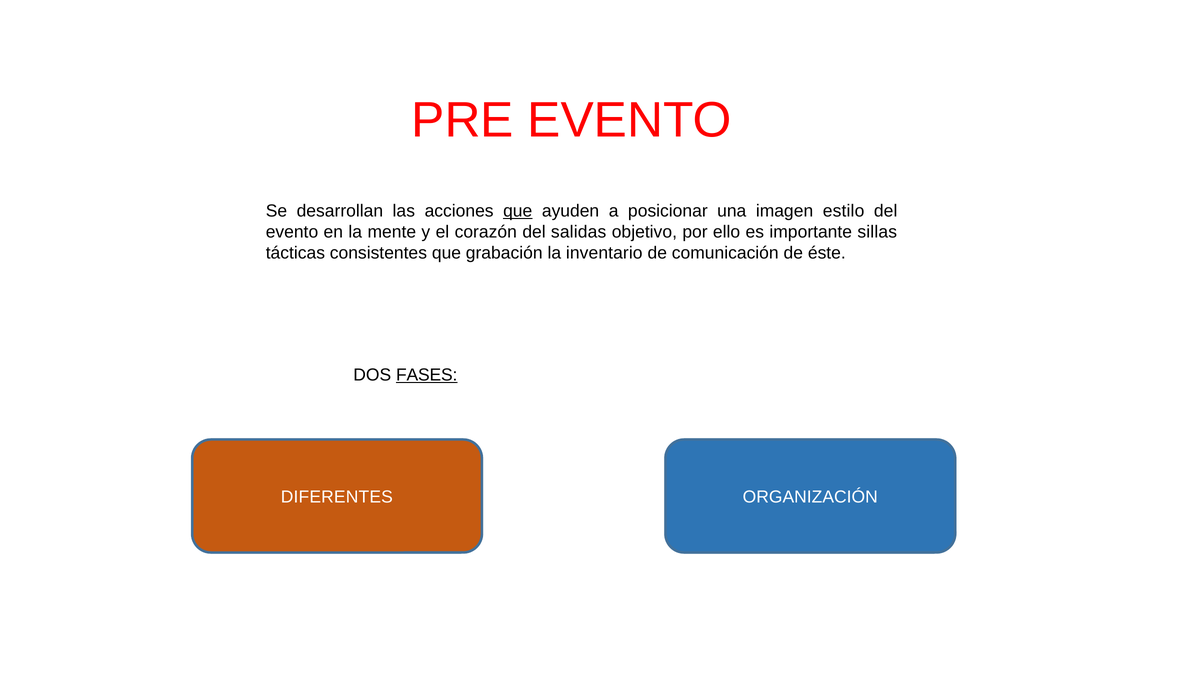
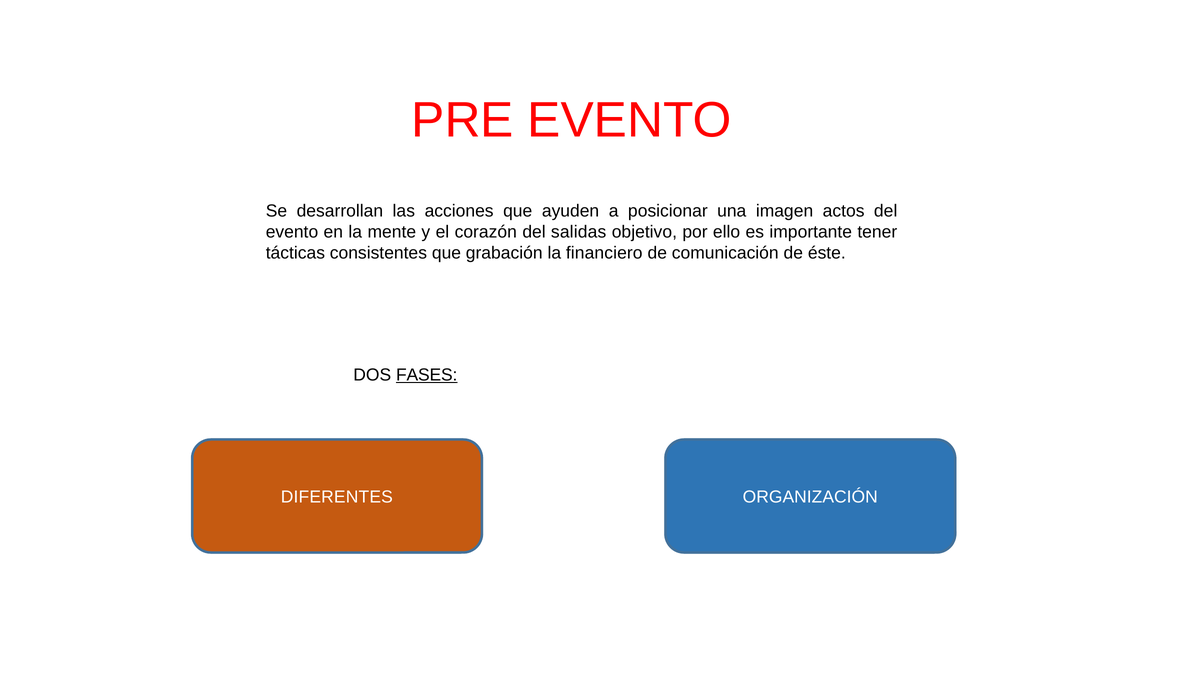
que at (518, 211) underline: present -> none
estilo: estilo -> actos
sillas: sillas -> tener
inventario: inventario -> financiero
